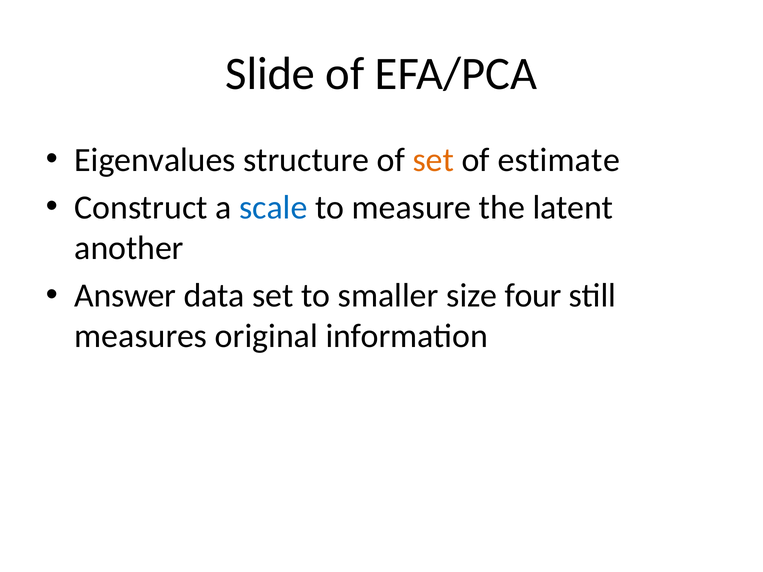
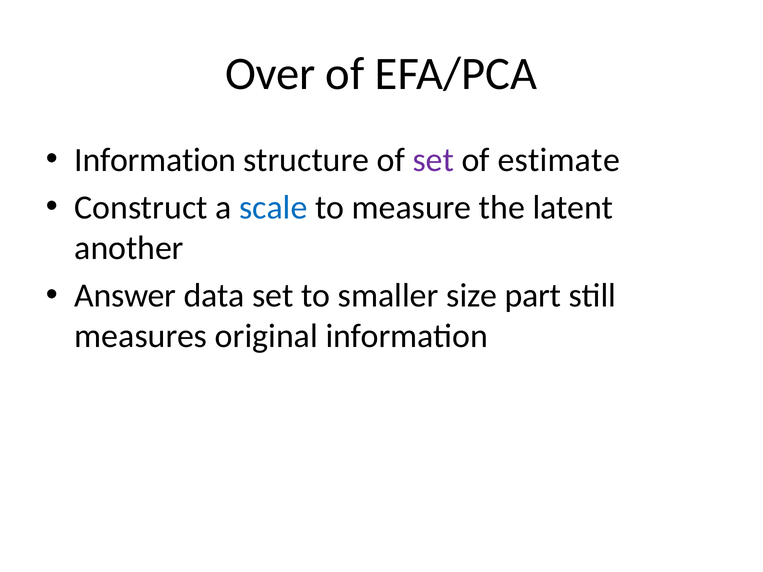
Slide: Slide -> Over
Eigenvalues at (155, 160): Eigenvalues -> Information
set at (433, 160) colour: orange -> purple
four: four -> part
